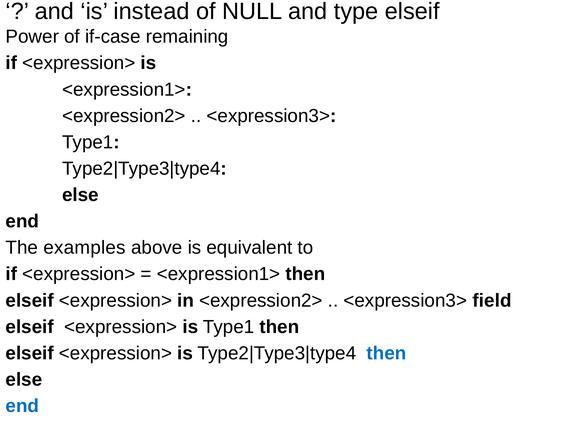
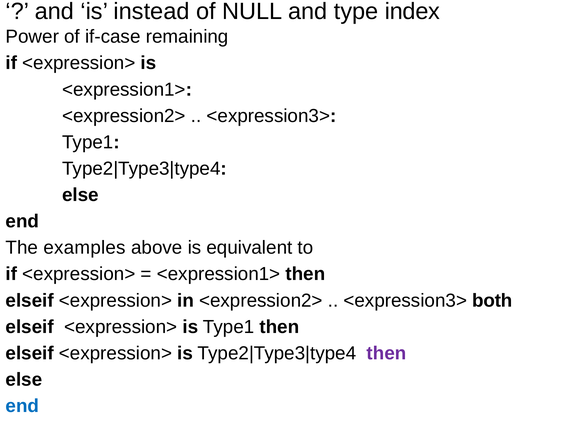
type elseif: elseif -> index
field: field -> both
then at (386, 353) colour: blue -> purple
